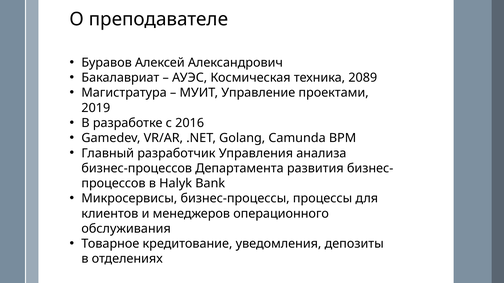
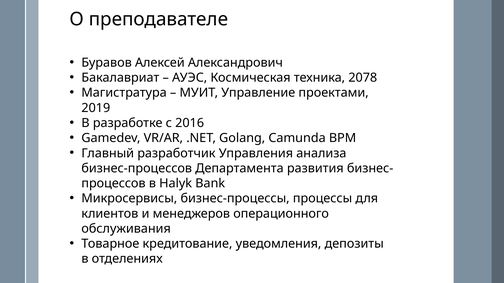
2089: 2089 -> 2078
